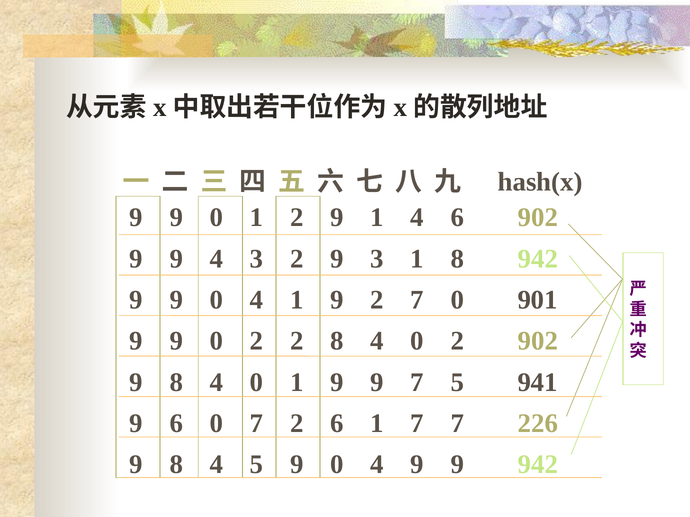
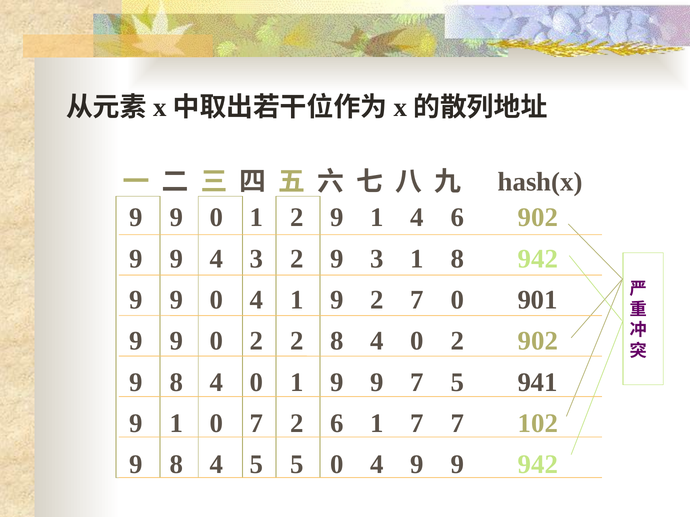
6 at (176, 424): 6 -> 1
226: 226 -> 102
5 9: 9 -> 5
